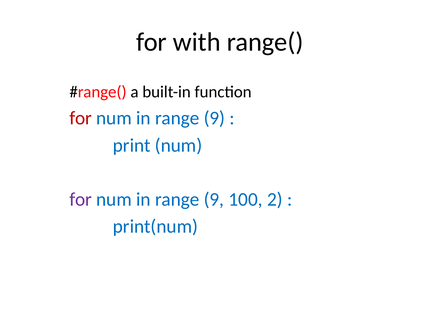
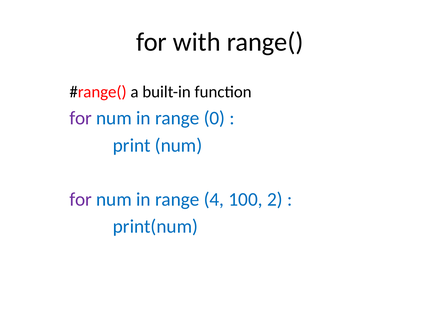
for at (81, 118) colour: red -> purple
9 at (214, 118): 9 -> 0
9 at (214, 199): 9 -> 4
